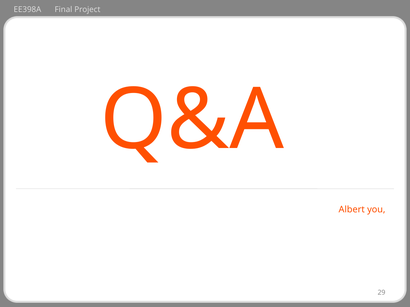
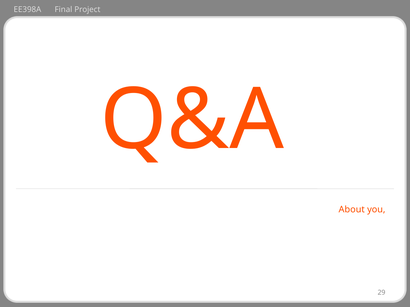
Albert: Albert -> About
